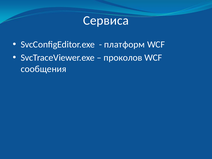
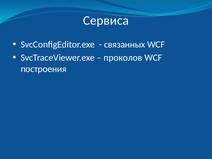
платформ: платформ -> связанных
сообщения: сообщения -> построения
